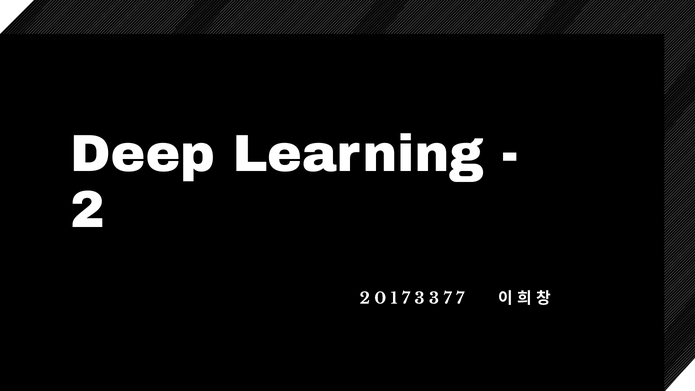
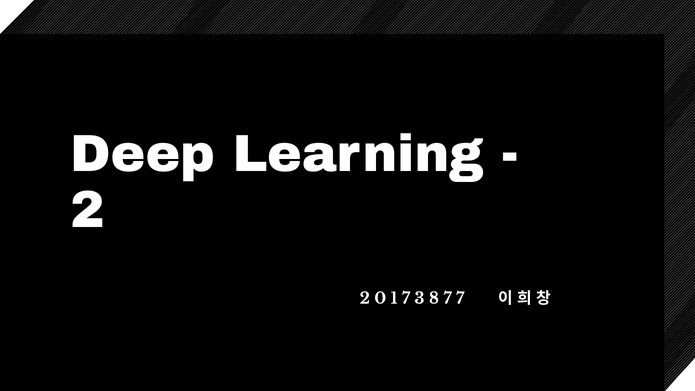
3 at (434, 298): 3 -> 8
